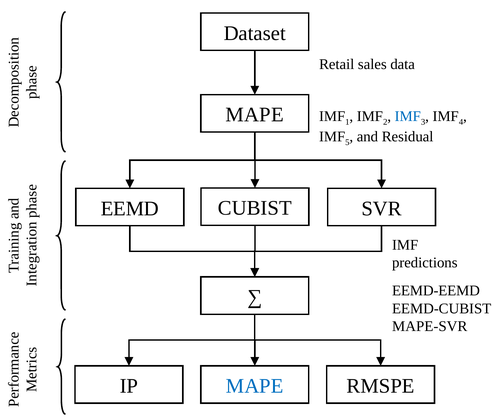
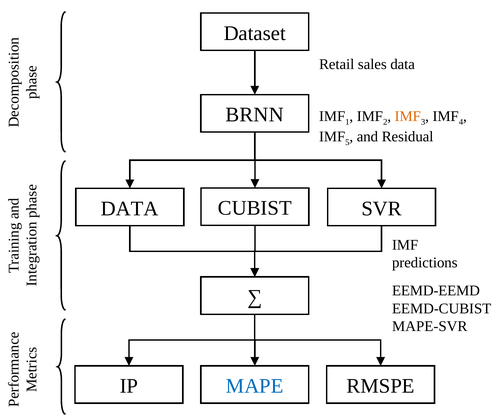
MAPE at (255, 115): MAPE -> BRNN
IMF at (408, 116) colour: blue -> orange
EEMD at (130, 209): EEMD -> DATA
